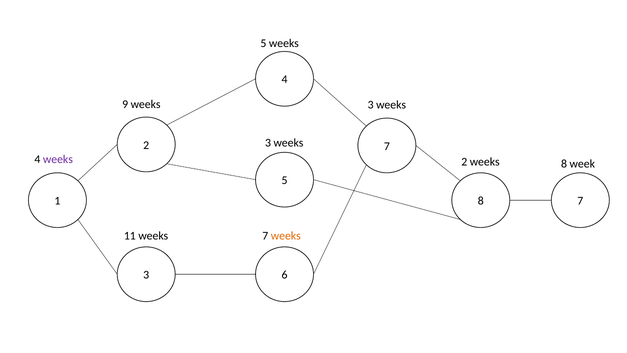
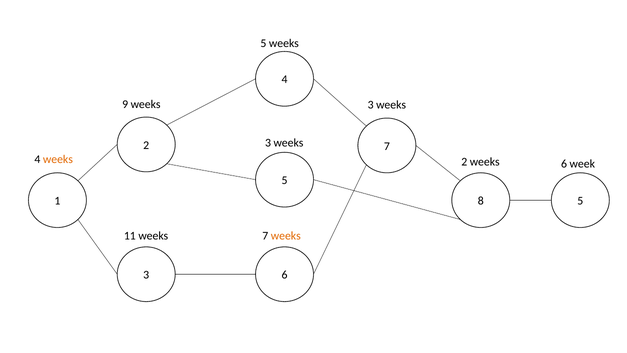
weeks at (58, 159) colour: purple -> orange
weeks 8: 8 -> 6
8 7: 7 -> 5
